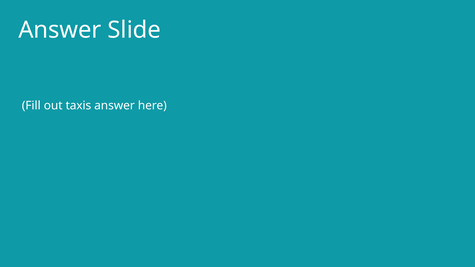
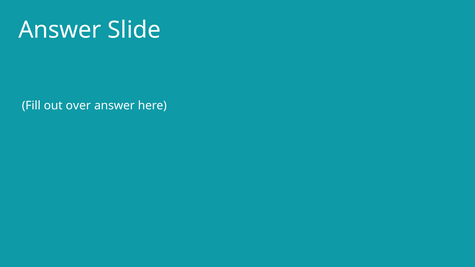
taxis: taxis -> over
